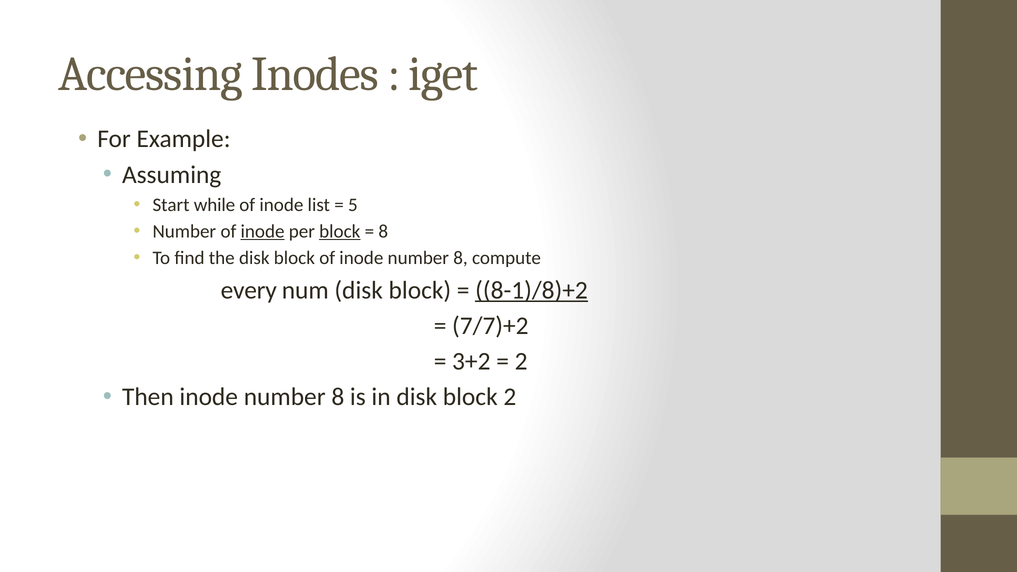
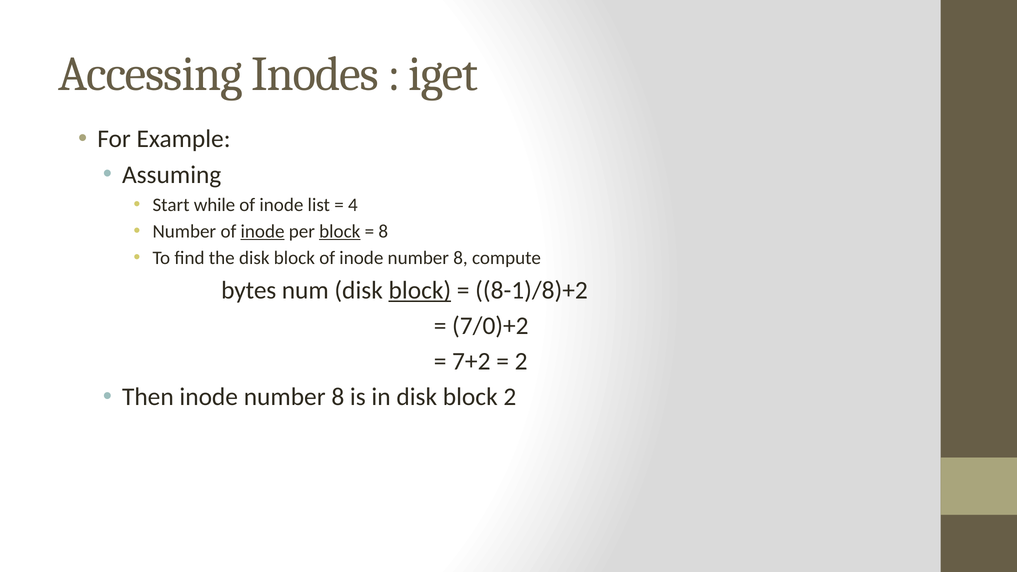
5: 5 -> 4
every: every -> bytes
block at (420, 290) underline: none -> present
8-1)/8)+2 underline: present -> none
7/7)+2: 7/7)+2 -> 7/0)+2
3+2: 3+2 -> 7+2
